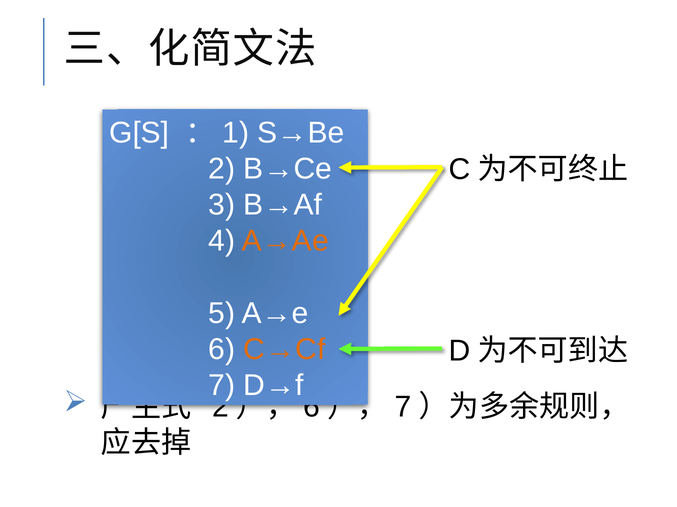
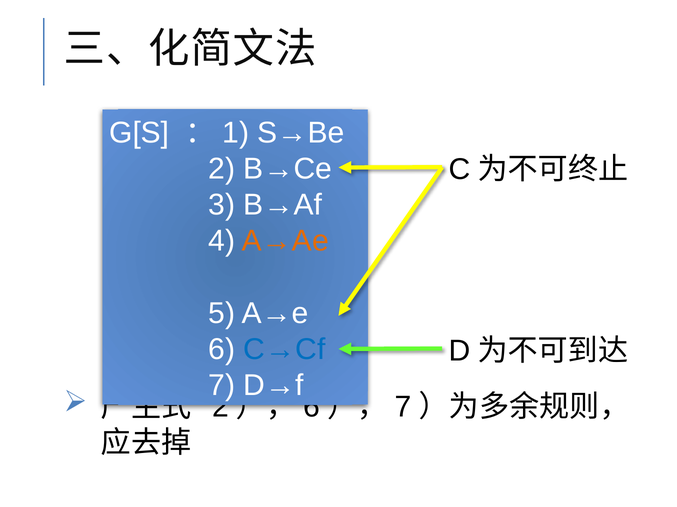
C→Cf colour: orange -> blue
